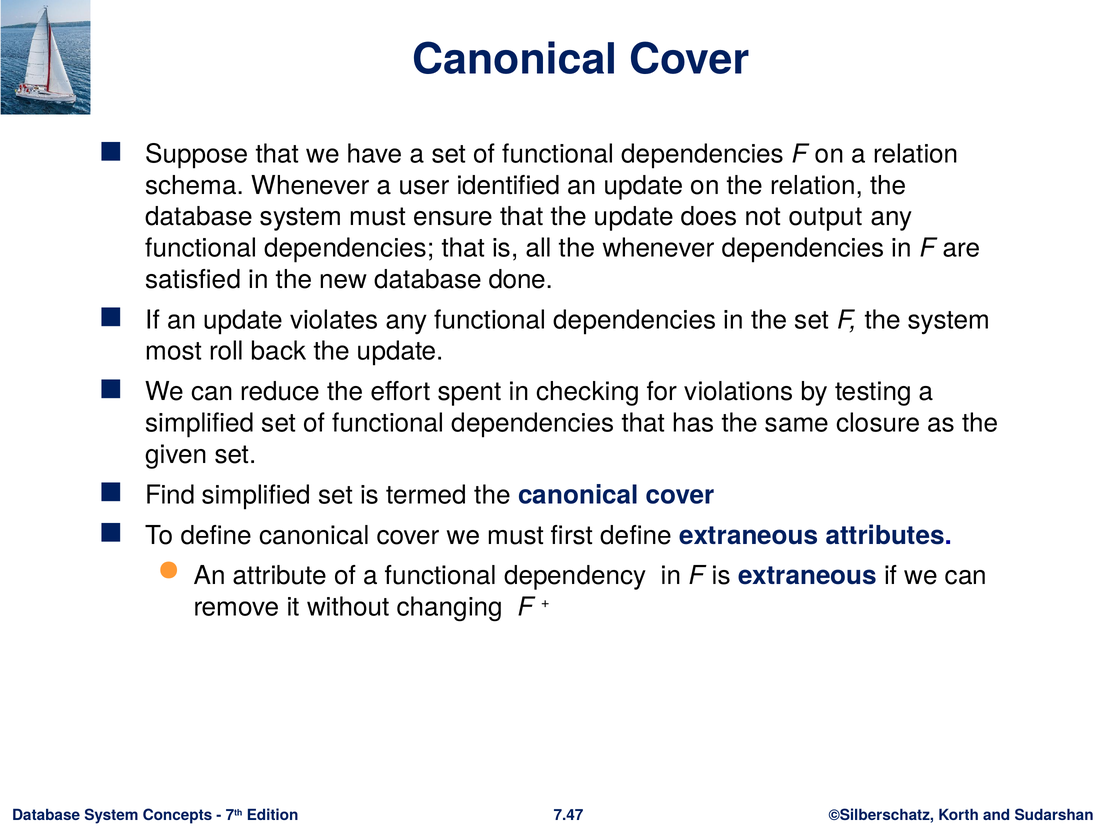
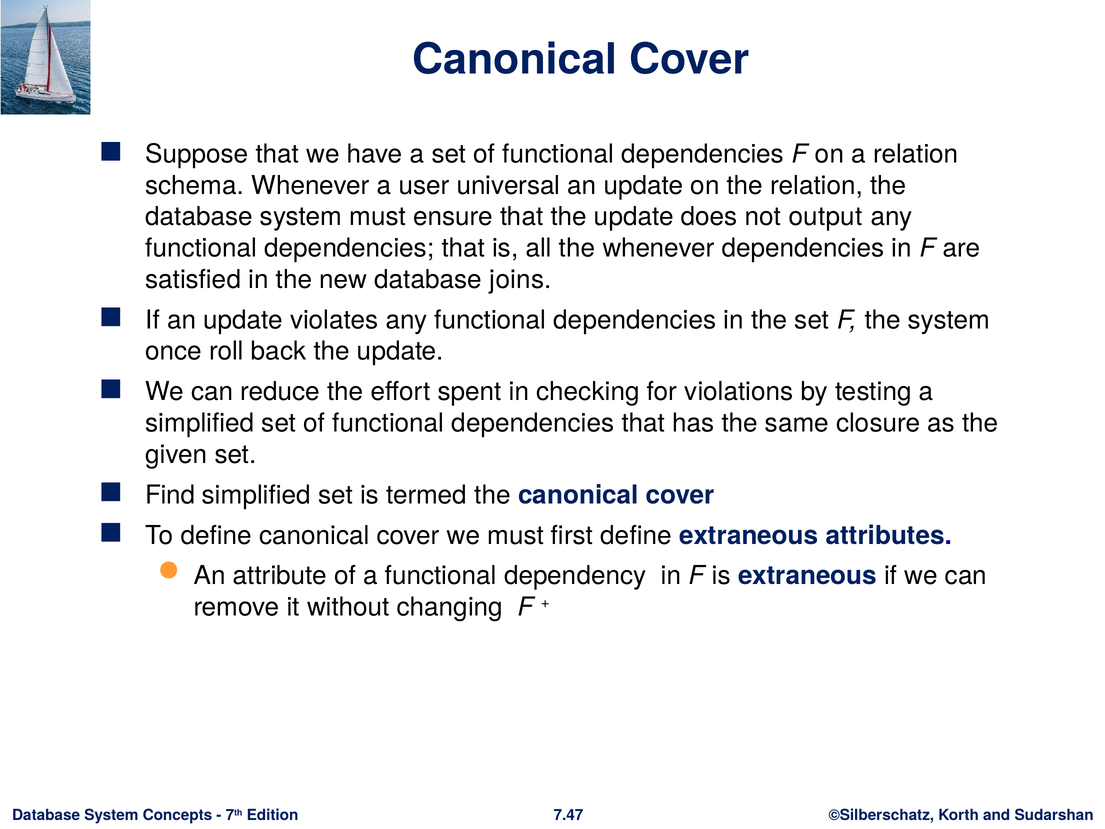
identified: identified -> universal
done: done -> joins
most: most -> once
